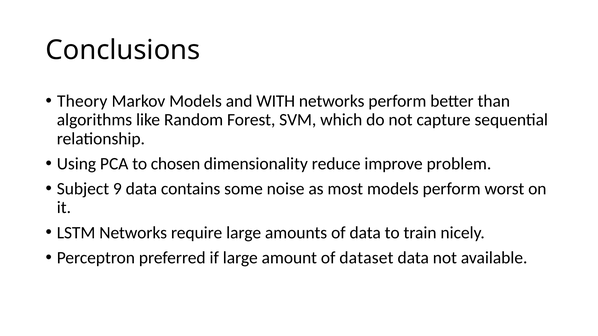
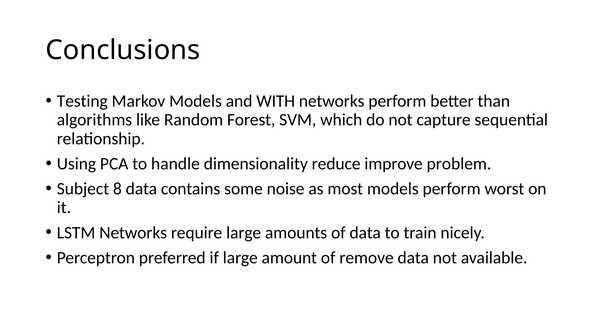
Theory: Theory -> Testing
chosen: chosen -> handle
9: 9 -> 8
dataset: dataset -> remove
